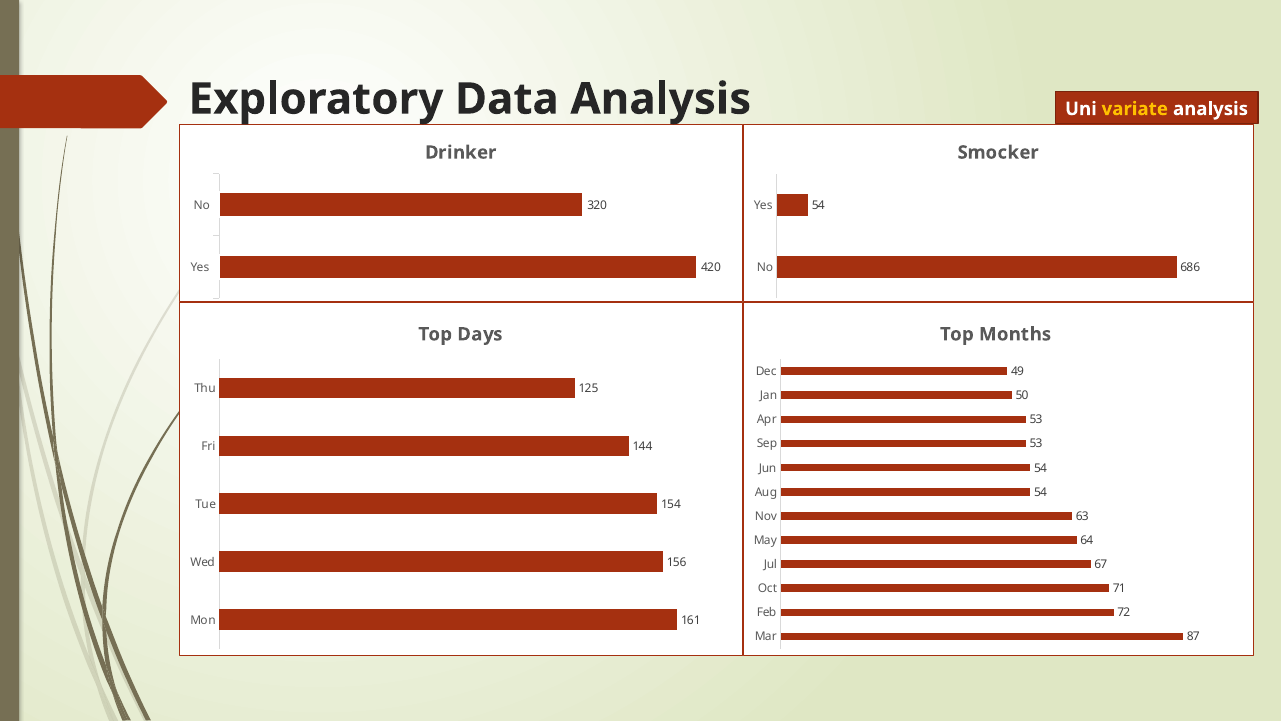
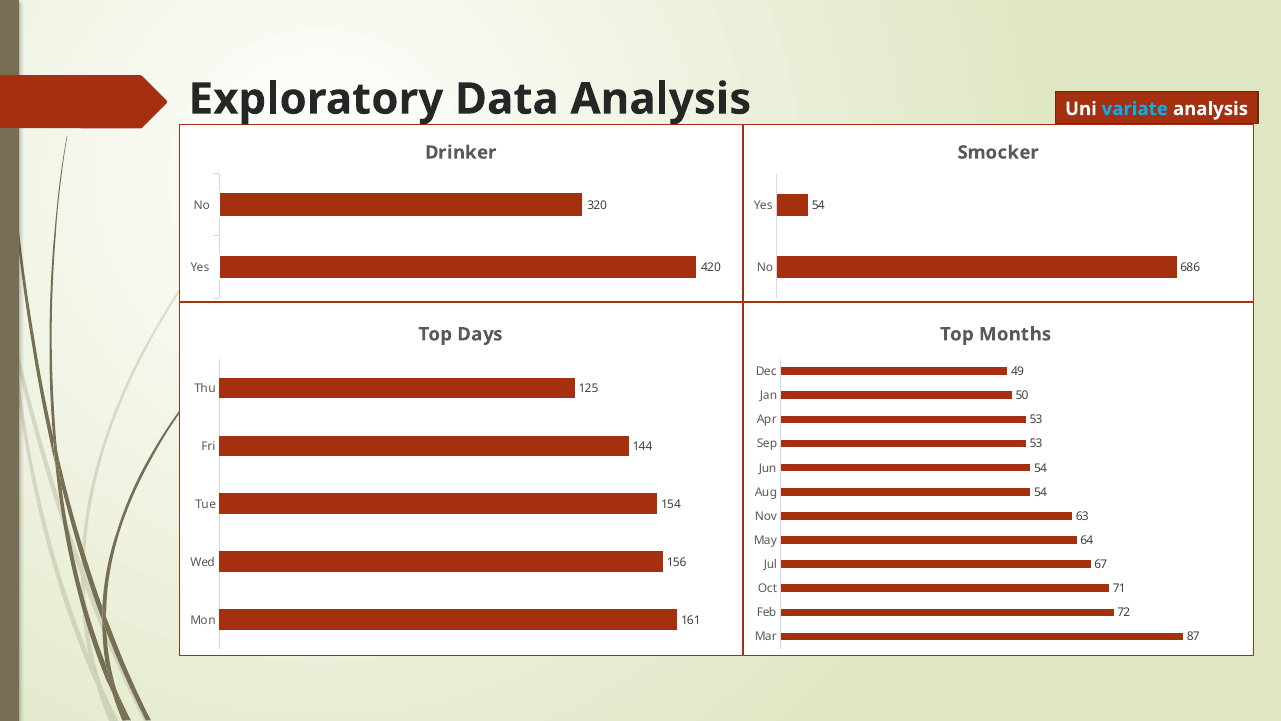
variate colour: yellow -> light blue
